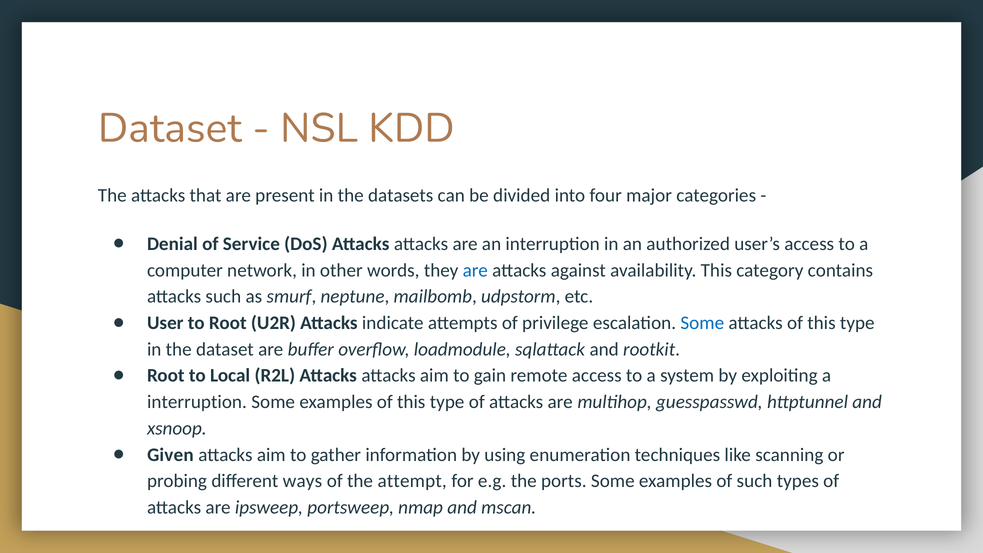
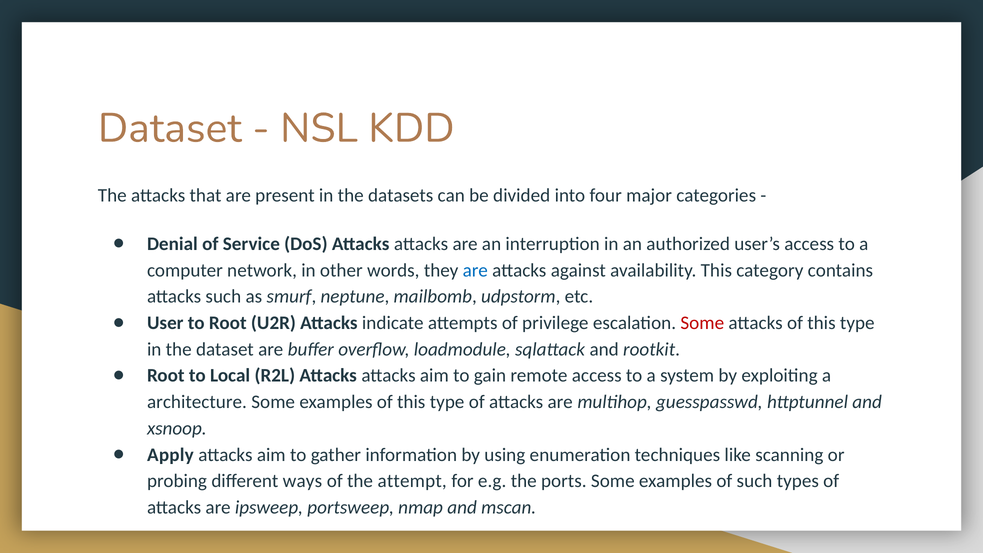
Some at (702, 323) colour: blue -> red
interruption at (197, 402): interruption -> architecture
Given: Given -> Apply
